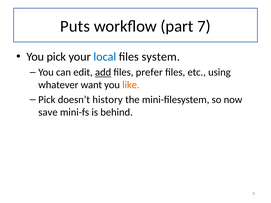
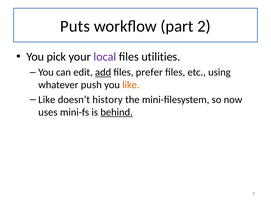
7: 7 -> 2
local colour: blue -> purple
system: system -> utilities
want: want -> push
Pick at (47, 100): Pick -> Like
save: save -> uses
behind underline: none -> present
